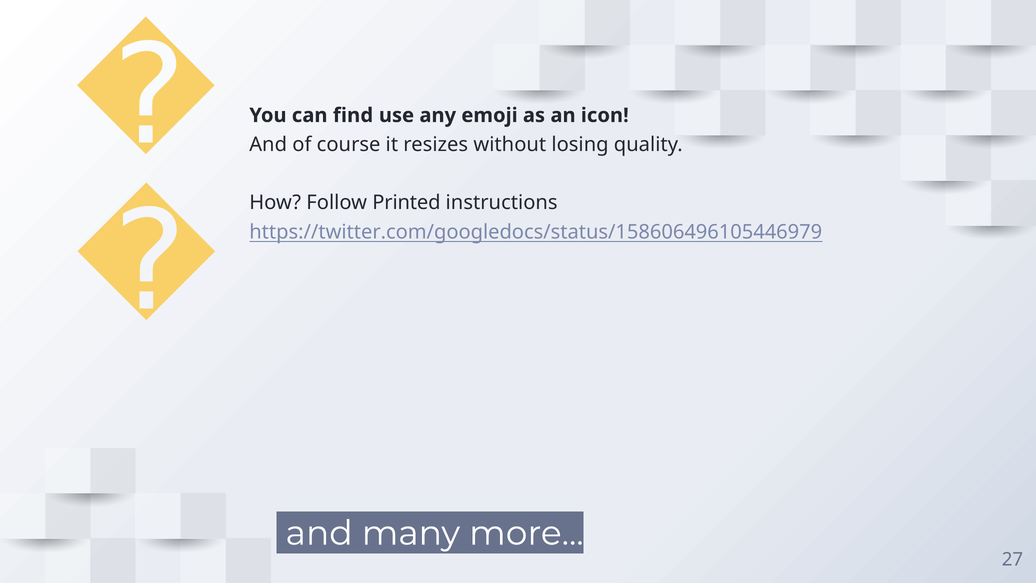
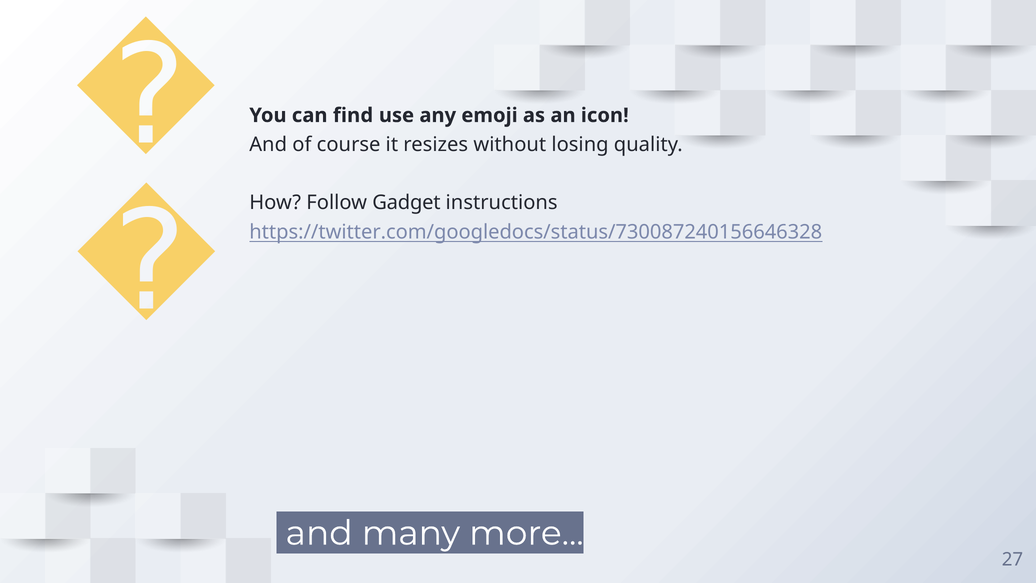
Printed: Printed -> Gadget
https://twitter.com/googledocs/status/158606496105446979: https://twitter.com/googledocs/status/158606496105446979 -> https://twitter.com/googledocs/status/730087240156646328
